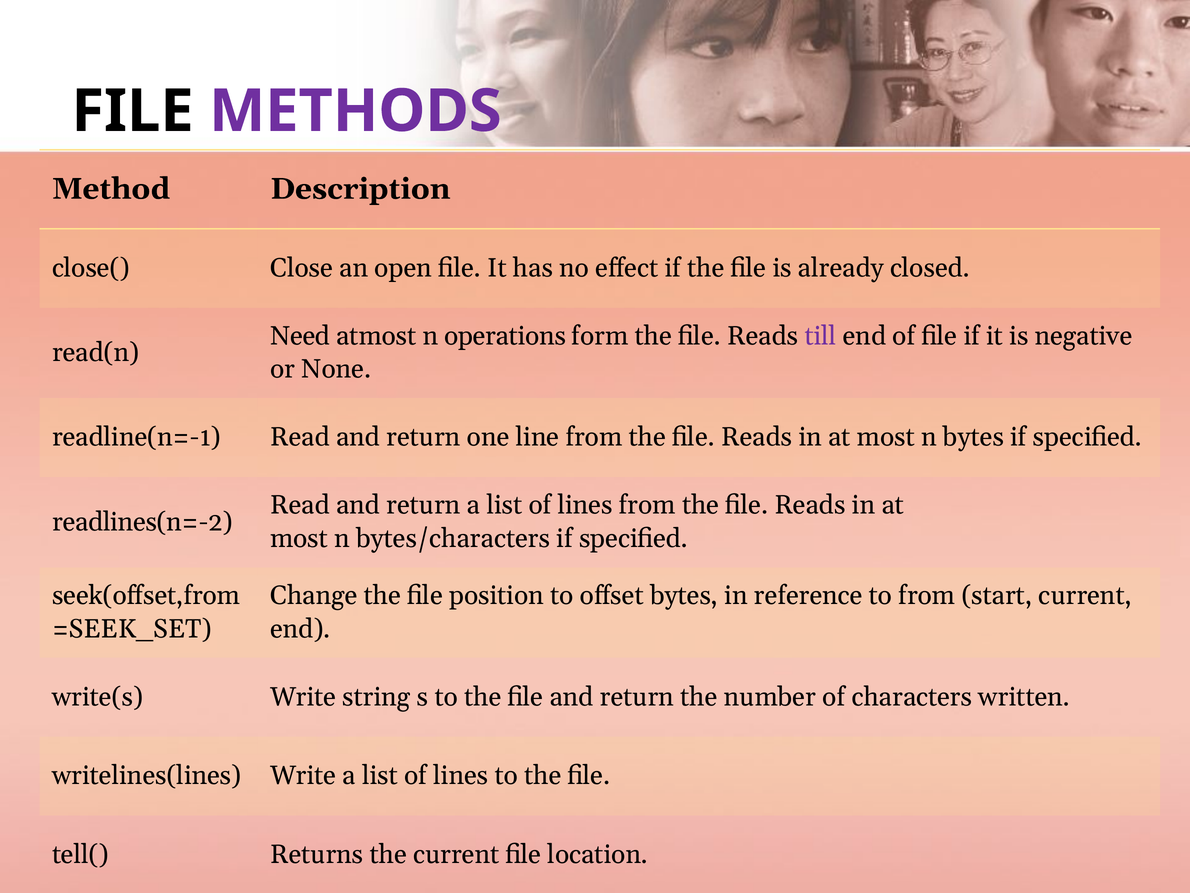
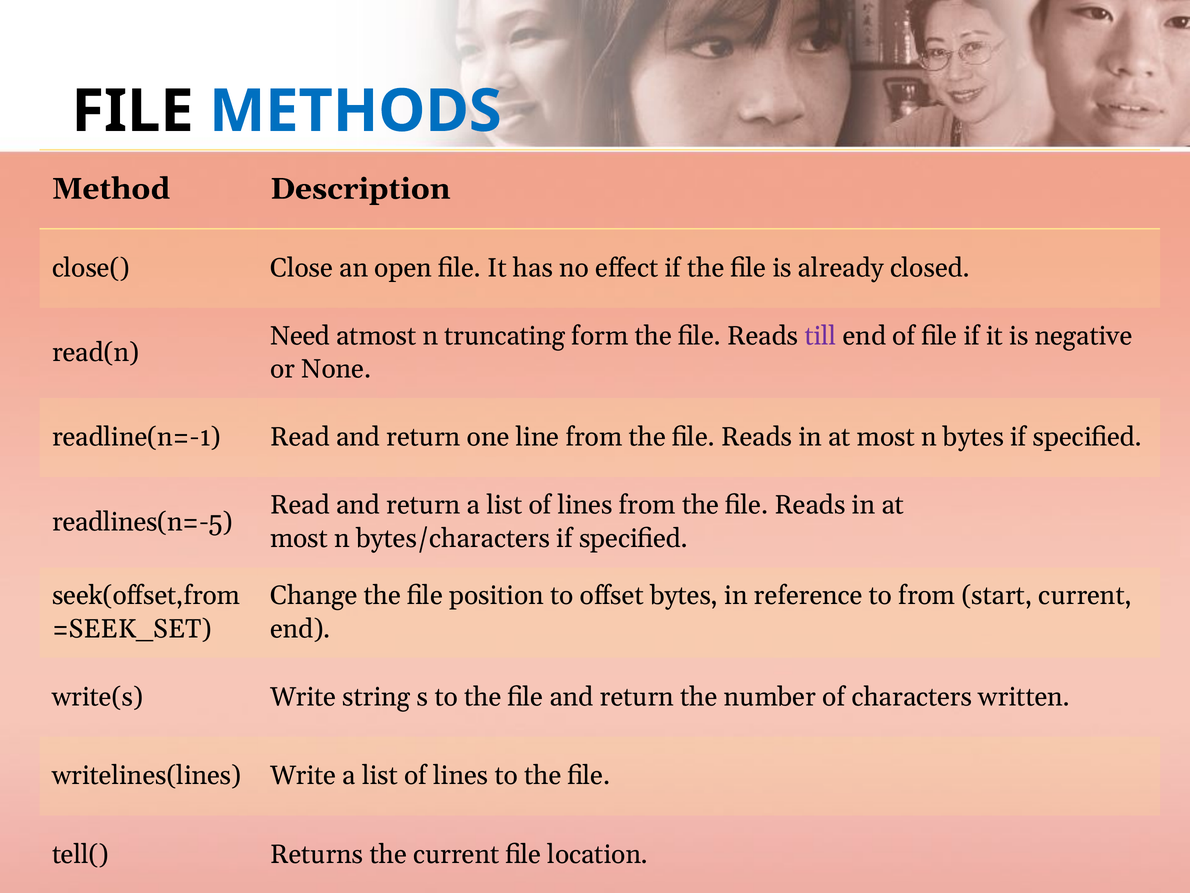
METHODS colour: purple -> blue
operations: operations -> truncating
readlines(n=-2: readlines(n=-2 -> readlines(n=-5
